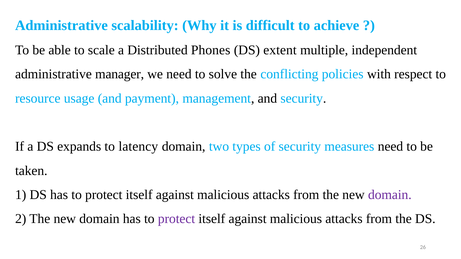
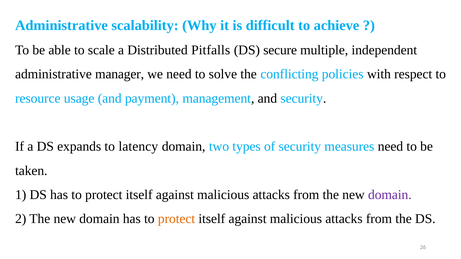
Phones: Phones -> Pitfalls
extent: extent -> secure
protect at (176, 219) colour: purple -> orange
